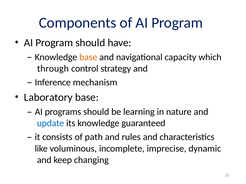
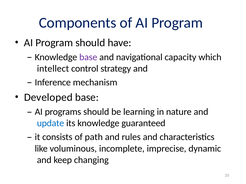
base at (88, 57) colour: orange -> purple
through: through -> intellect
Laboratory: Laboratory -> Developed
